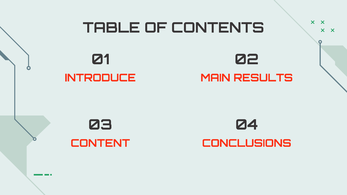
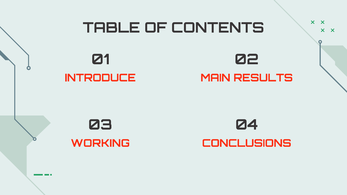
CONTENT: CONTENT -> WORKING
